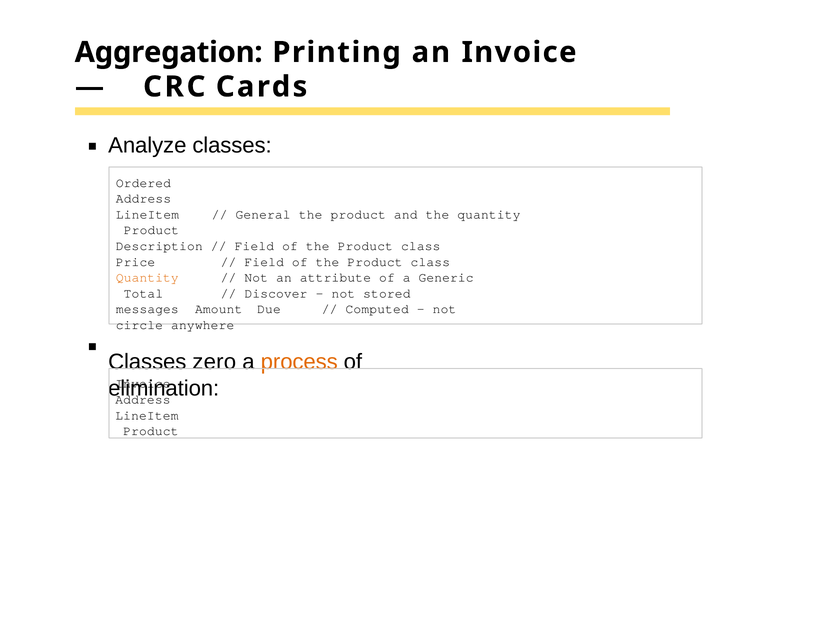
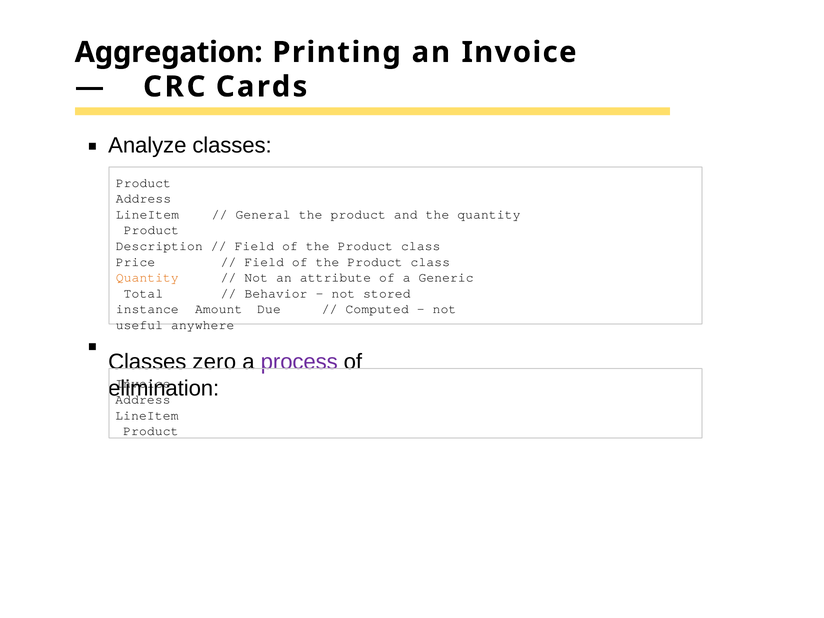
Ordered at (143, 183): Ordered -> Product
Discover: Discover -> Behavior
messages: messages -> instance
circle: circle -> useful
process colour: orange -> purple
